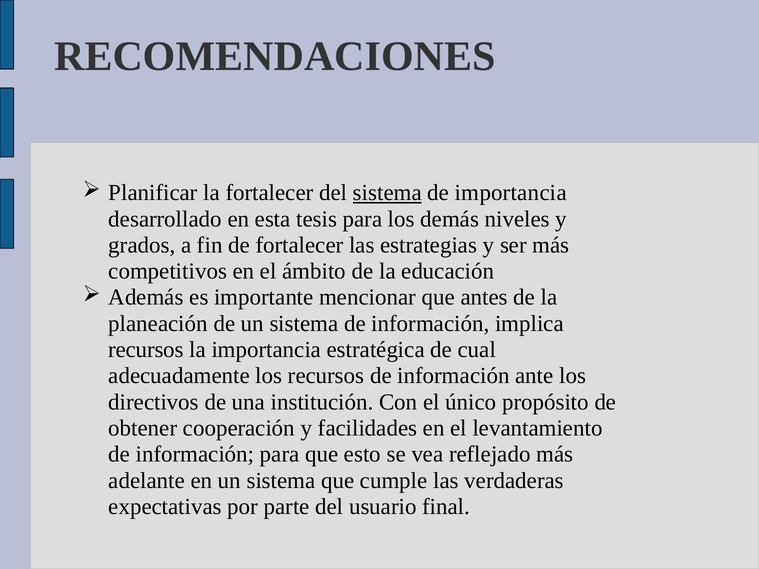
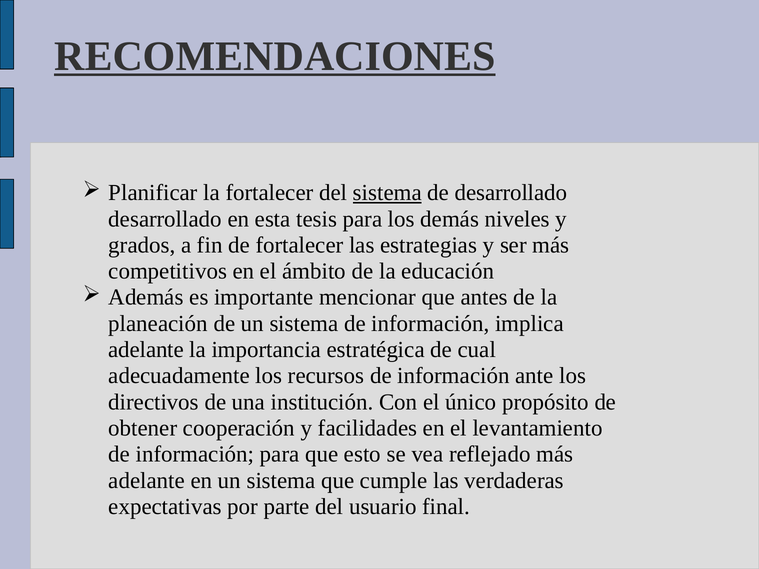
RECOMENDACIONES underline: none -> present
de importancia: importancia -> desarrollado
recursos at (146, 350): recursos -> adelante
